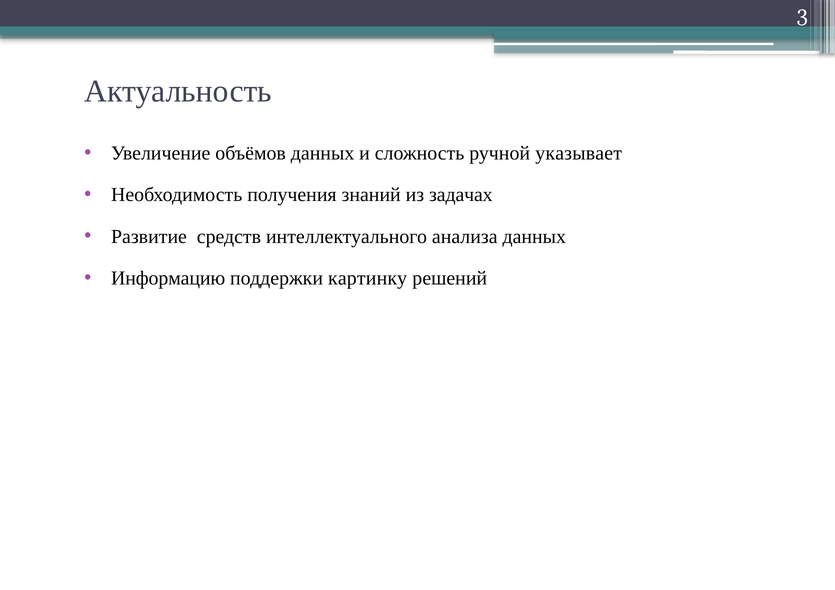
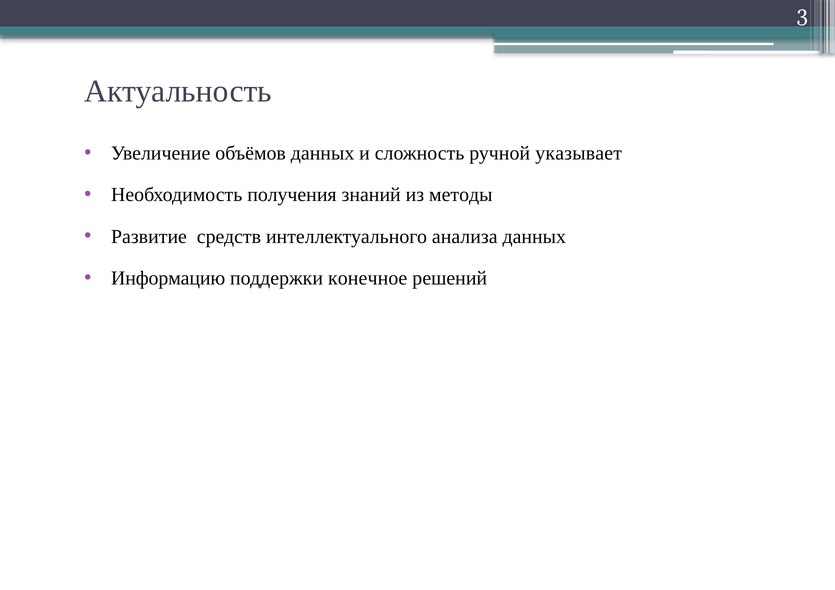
задачах: задачах -> методы
картинку: картинку -> конечное
